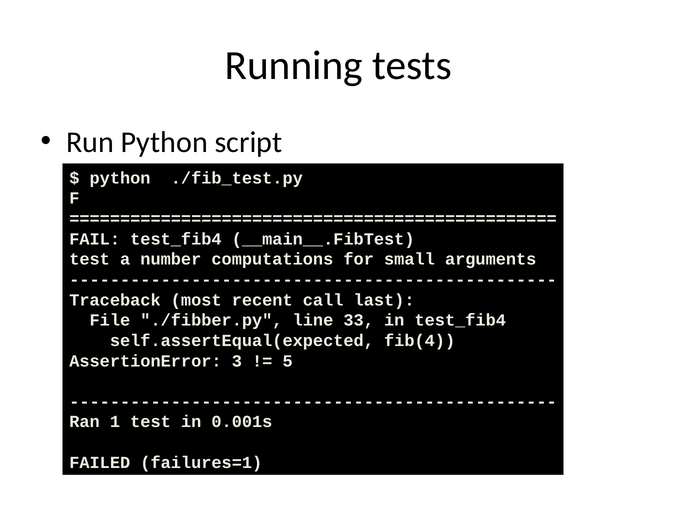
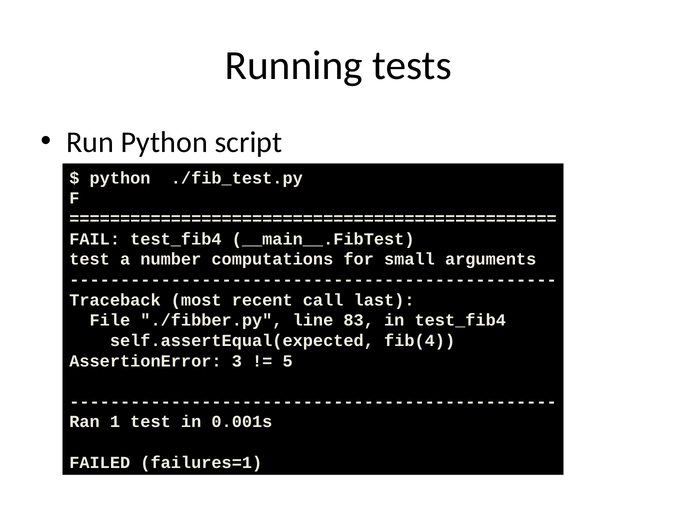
33: 33 -> 83
